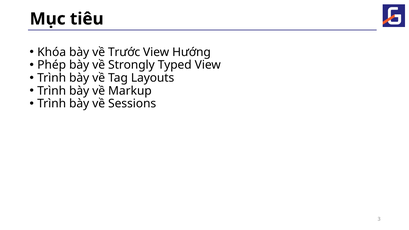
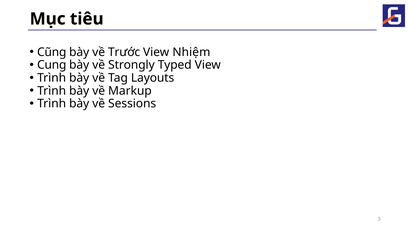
Khóa: Khóa -> Cũng
Hướng: Hướng -> Nhiệm
Phép: Phép -> Cung
